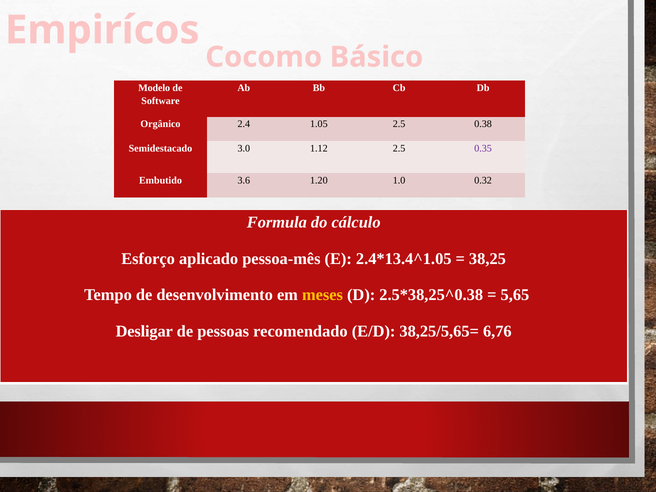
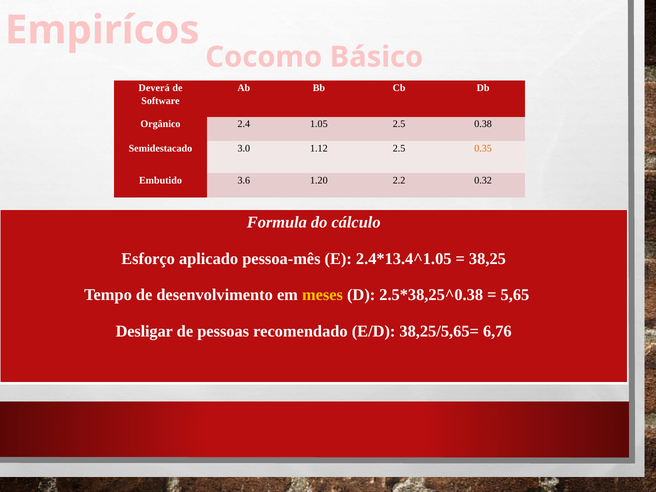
Modelo: Modelo -> Deverá
0.35 colour: purple -> orange
1.0: 1.0 -> 2.2
